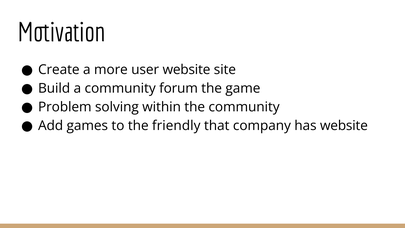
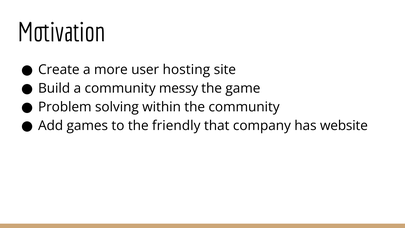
user website: website -> hosting
forum: forum -> messy
